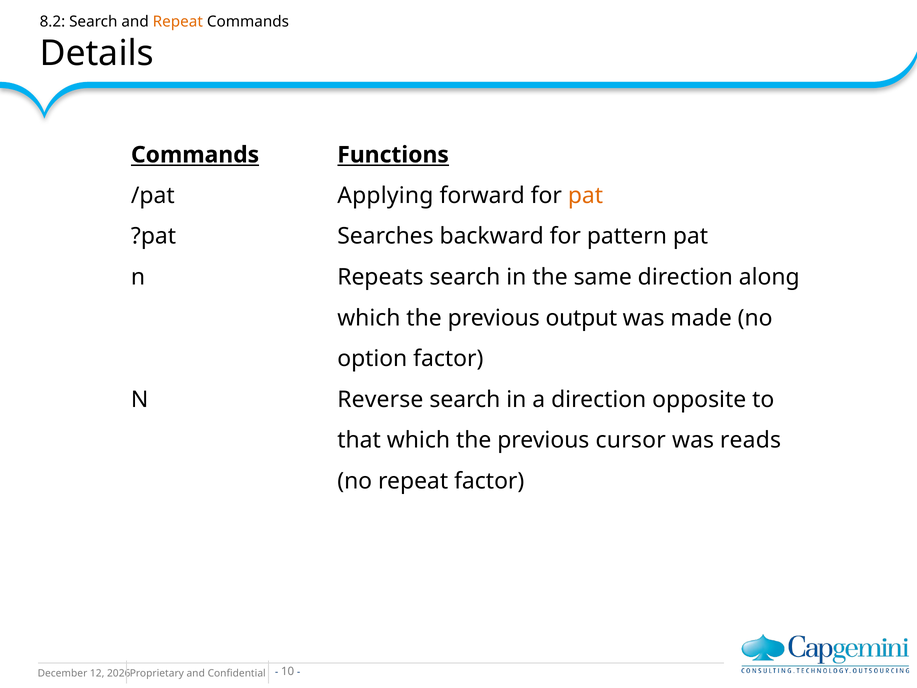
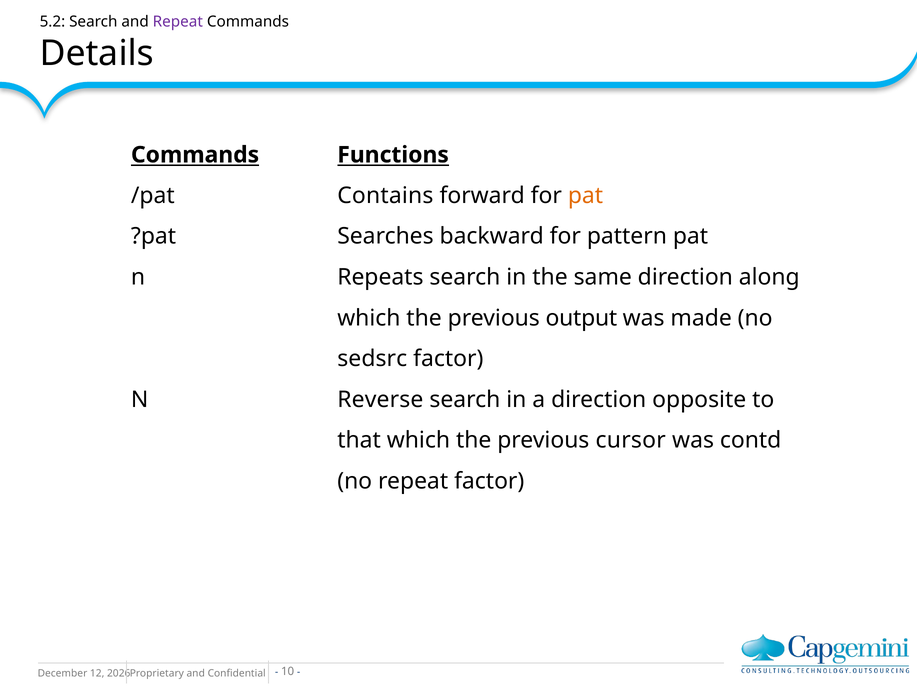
8.2: 8.2 -> 5.2
Repeat at (178, 21) colour: orange -> purple
Applying: Applying -> Contains
option: option -> sedsrc
reads: reads -> contd
